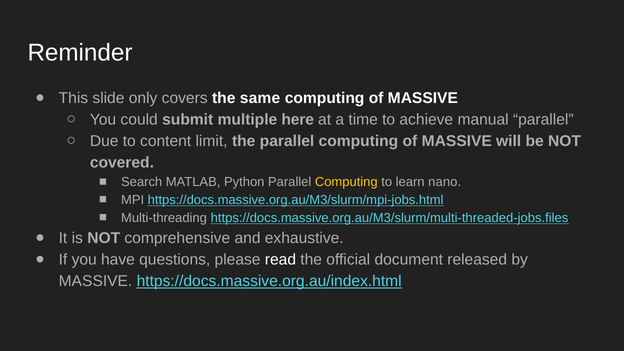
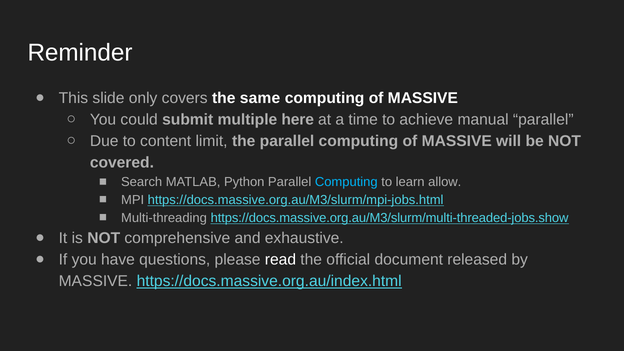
Computing at (346, 182) colour: yellow -> light blue
nano: nano -> allow
https://docs.massive.org.au/M3/slurm/multi-threaded-jobs.files: https://docs.massive.org.au/M3/slurm/multi-threaded-jobs.files -> https://docs.massive.org.au/M3/slurm/multi-threaded-jobs.show
